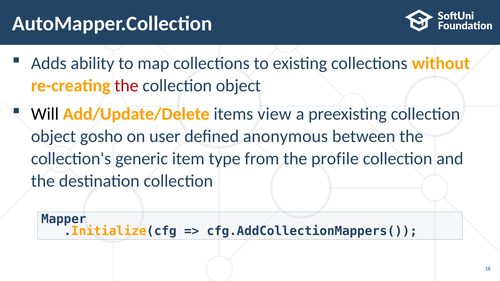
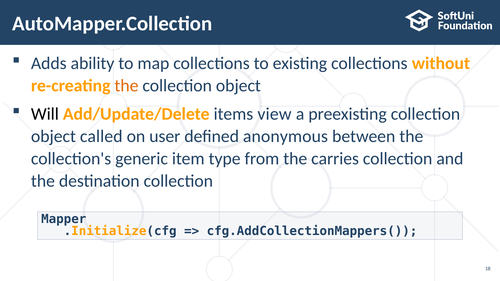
the at (126, 86) colour: red -> orange
gosho: gosho -> called
profile: profile -> carries
